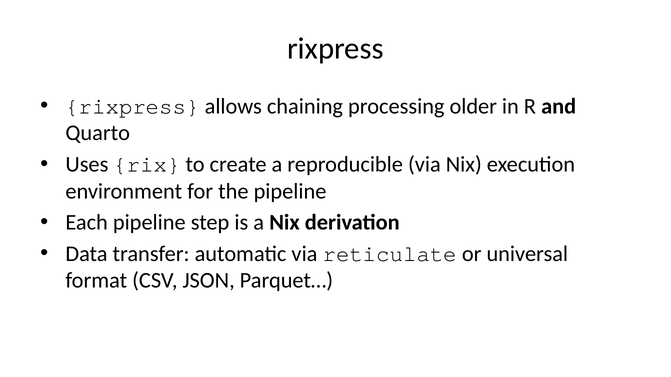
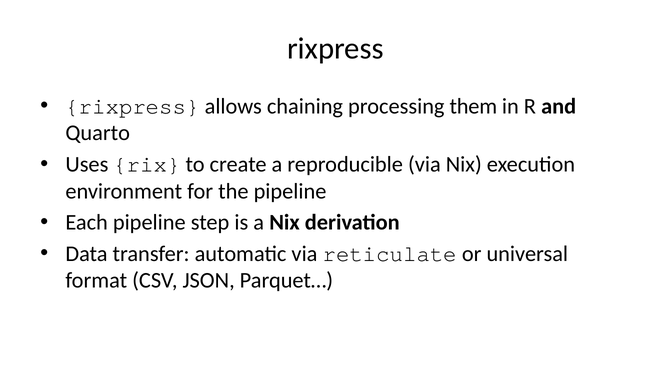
older: older -> them
